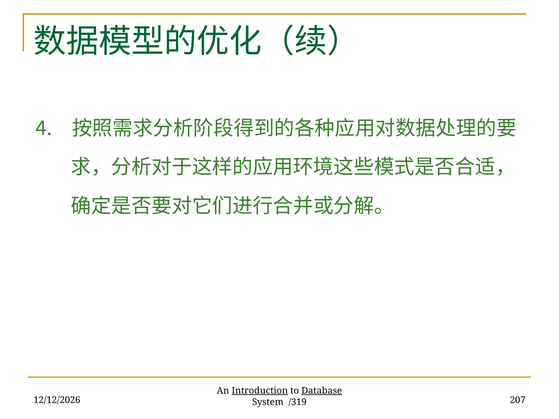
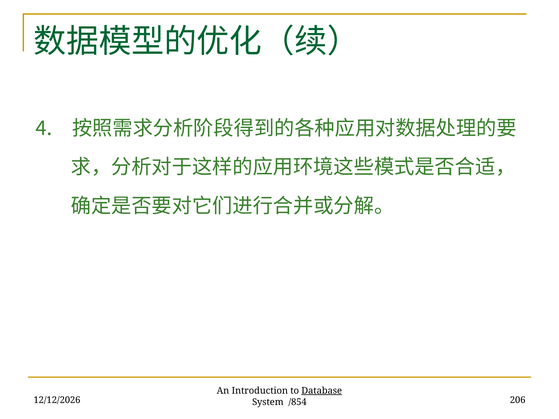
Introduction underline: present -> none
207: 207 -> 206
/319: /319 -> /854
